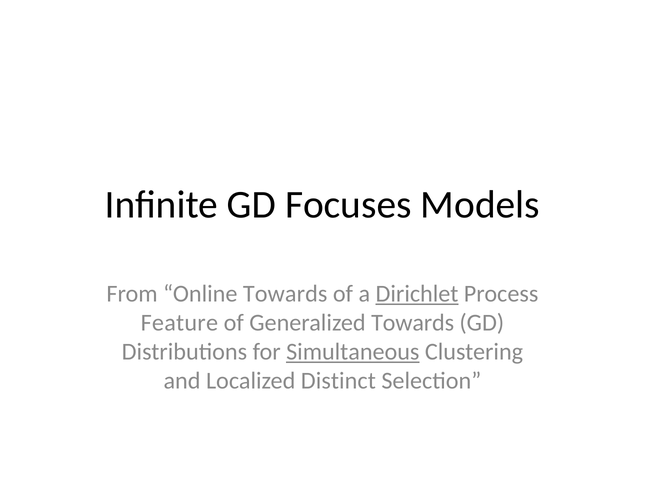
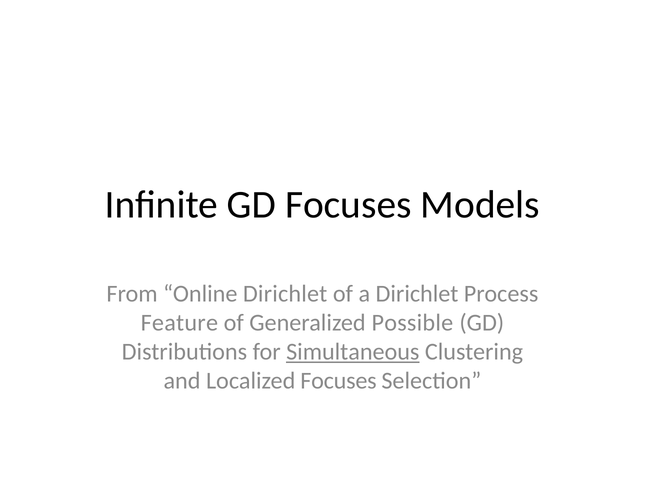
Online Towards: Towards -> Dirichlet
Dirichlet at (417, 294) underline: present -> none
Generalized Towards: Towards -> Possible
Localized Distinct: Distinct -> Focuses
